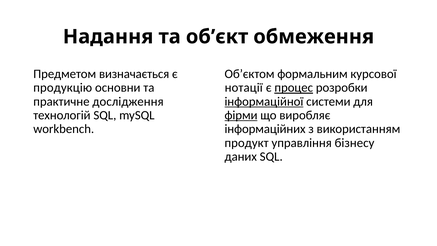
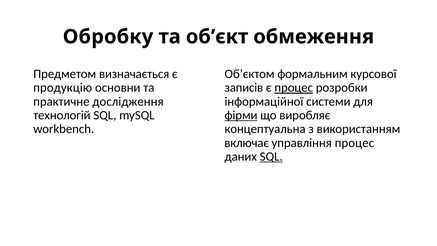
Надання: Надання -> Обробку
нотації: нотації -> записів
інформаційної underline: present -> none
інформаційних: інформаційних -> концептуальна
продукт: продукт -> включає
управління бізнесу: бізнесу -> процес
SQL at (271, 156) underline: none -> present
